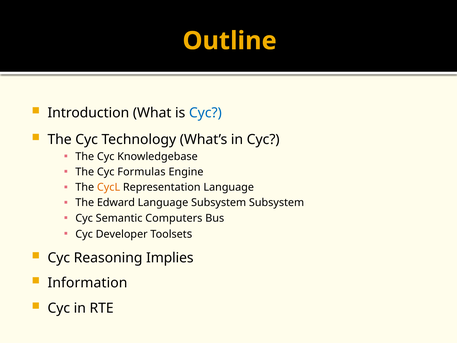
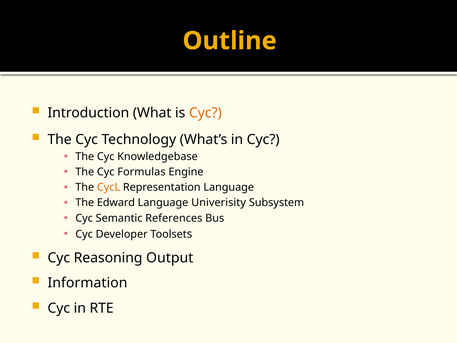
Cyc at (205, 113) colour: blue -> orange
Language Subsystem: Subsystem -> Univerisity
Computers: Computers -> References
Implies: Implies -> Output
